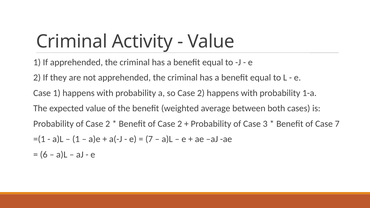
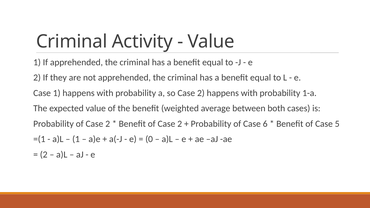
3: 3 -> 6
Case 7: 7 -> 5
7 at (149, 139): 7 -> 0
6 at (44, 155): 6 -> 2
